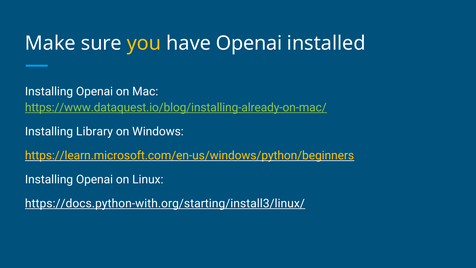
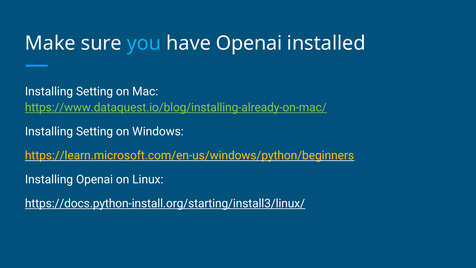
you colour: yellow -> light blue
Openai at (95, 91): Openai -> Setting
Library at (94, 131): Library -> Setting
https://docs.python-with.org/starting/install3/linux/: https://docs.python-with.org/starting/install3/linux/ -> https://docs.python-install.org/starting/install3/linux/
